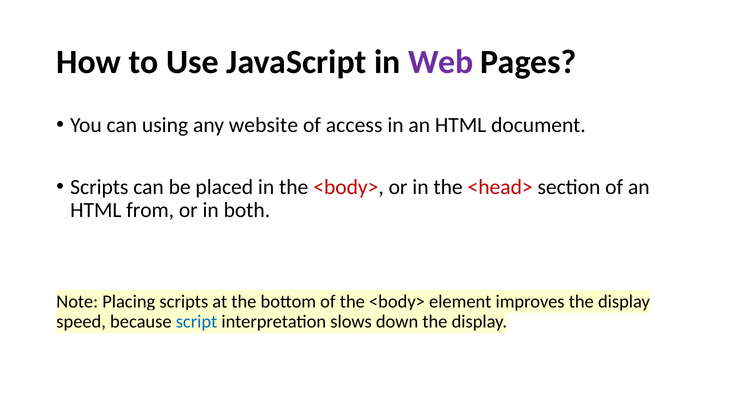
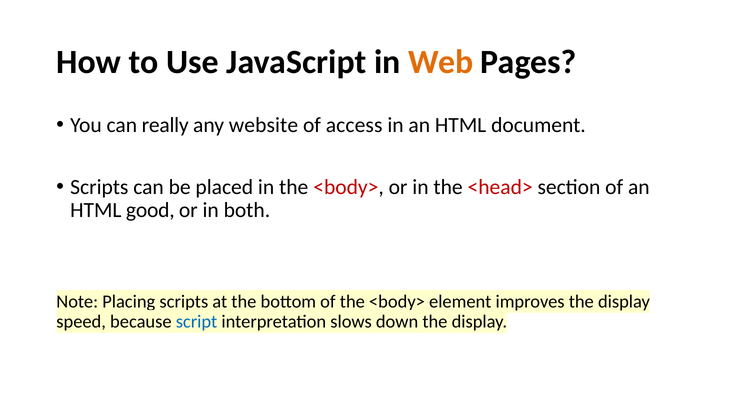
Web colour: purple -> orange
using: using -> really
from: from -> good
